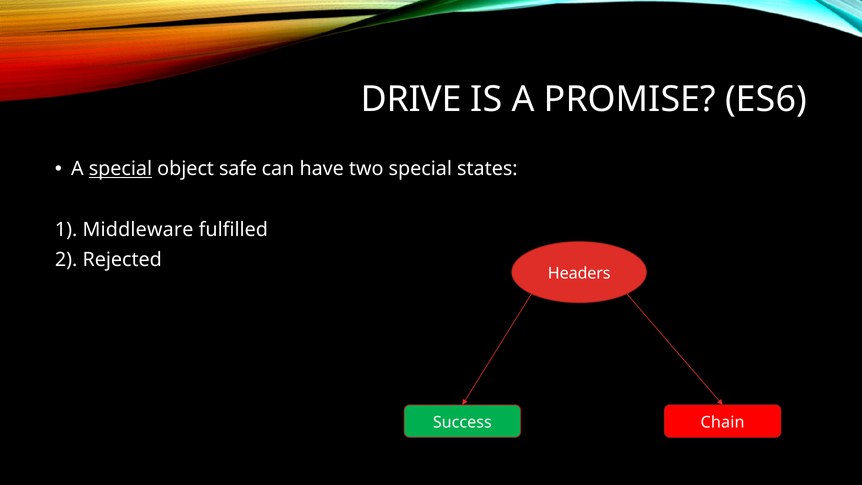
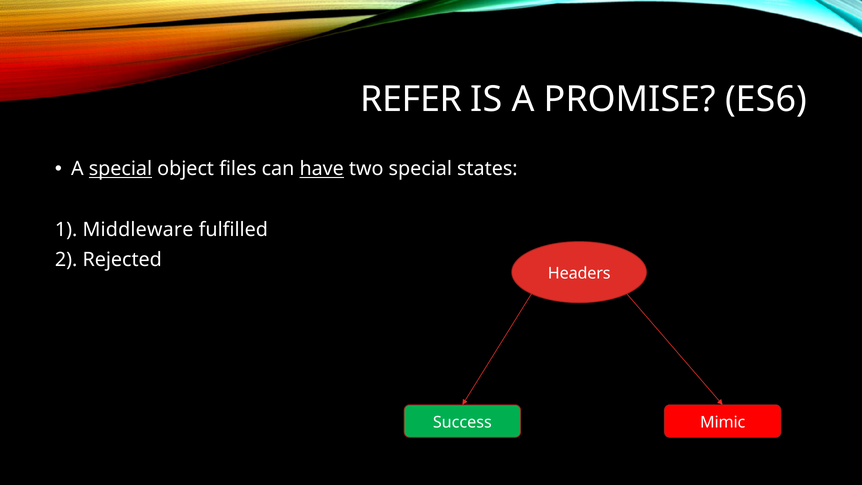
DRIVE: DRIVE -> REFER
safe: safe -> files
have underline: none -> present
Chain: Chain -> Mimic
